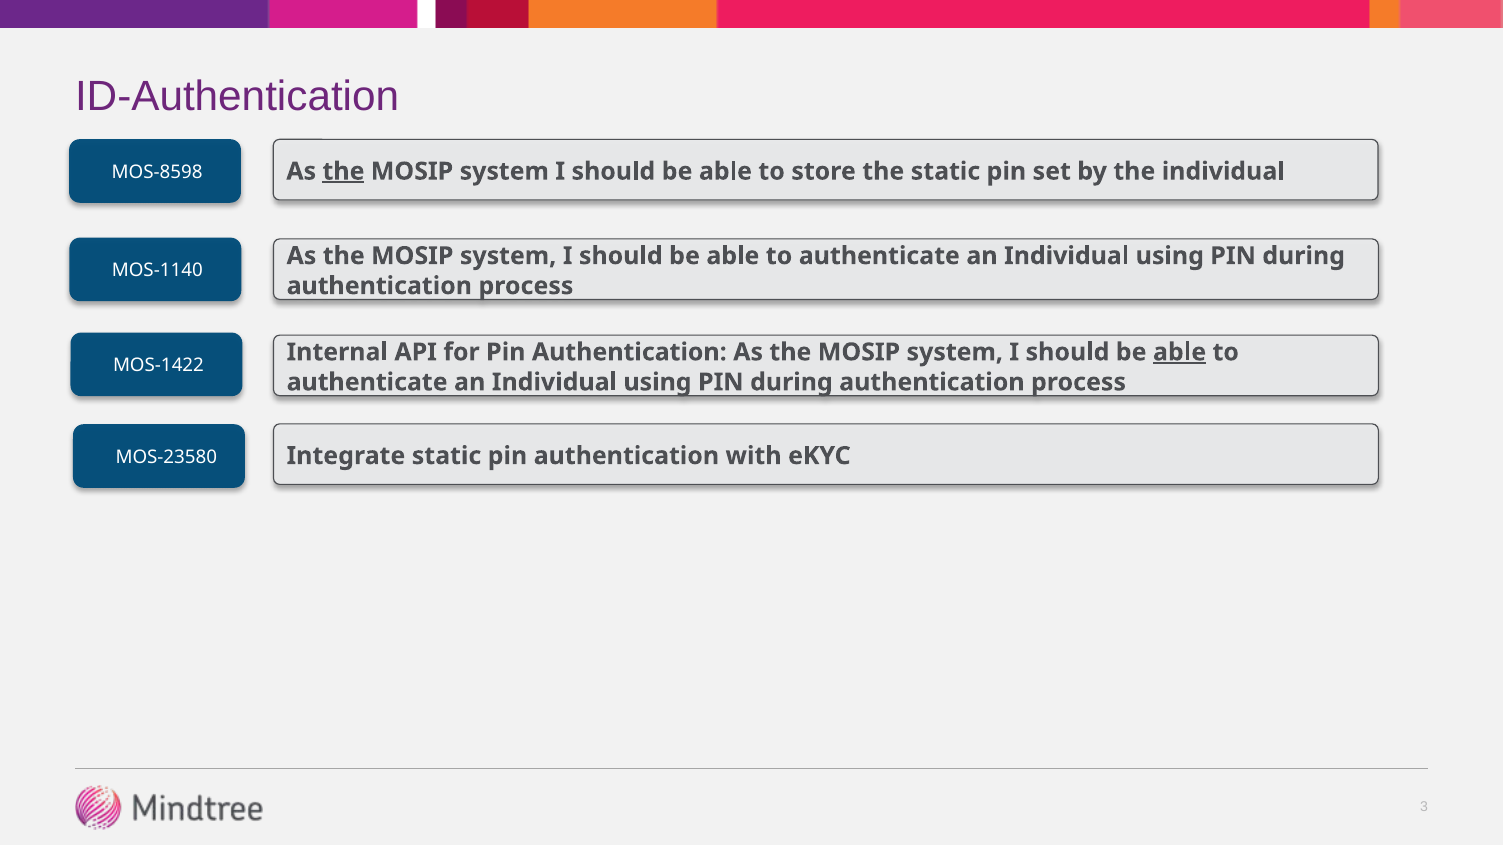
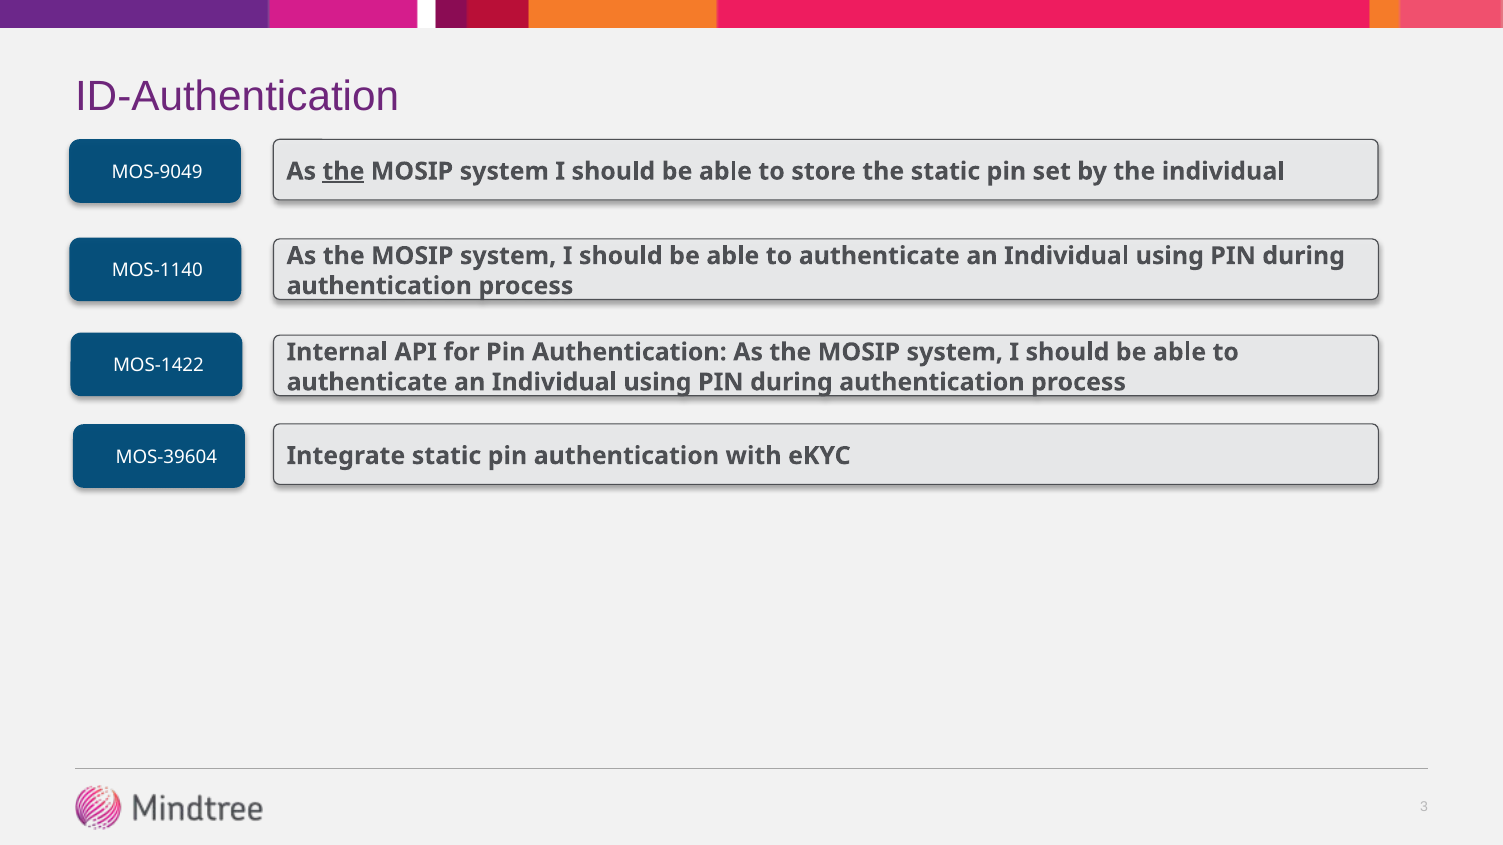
MOS-8598: MOS-8598 -> MOS-9049
able at (1180, 352) underline: present -> none
MOS-23580: MOS-23580 -> MOS-39604
